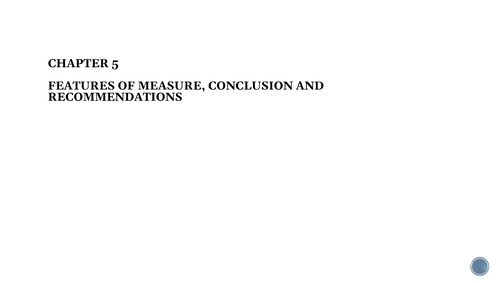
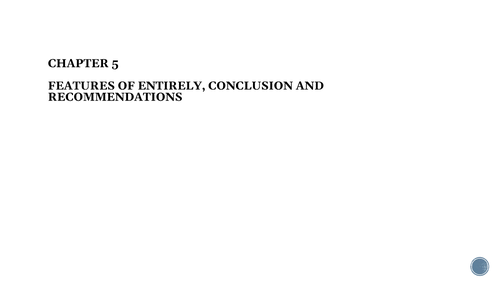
MEASURE: MEASURE -> ENTIRELY
